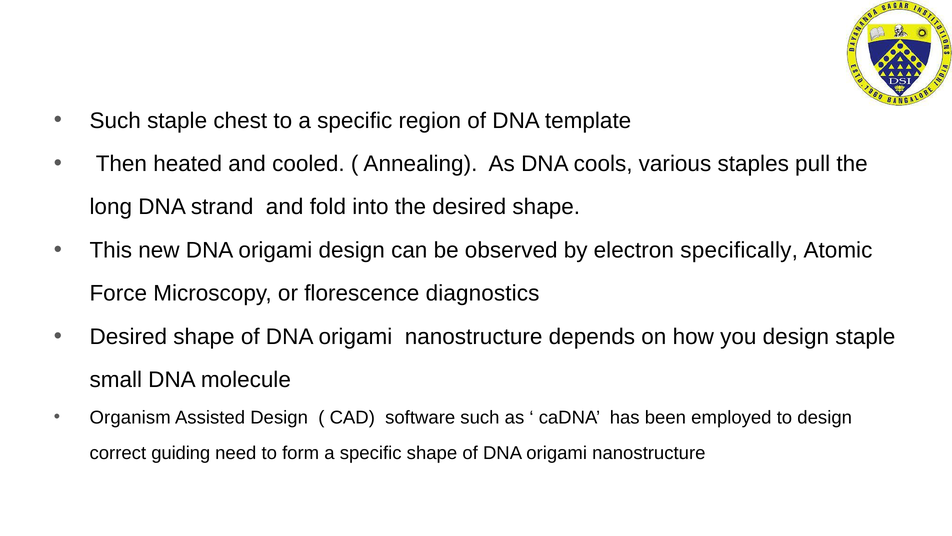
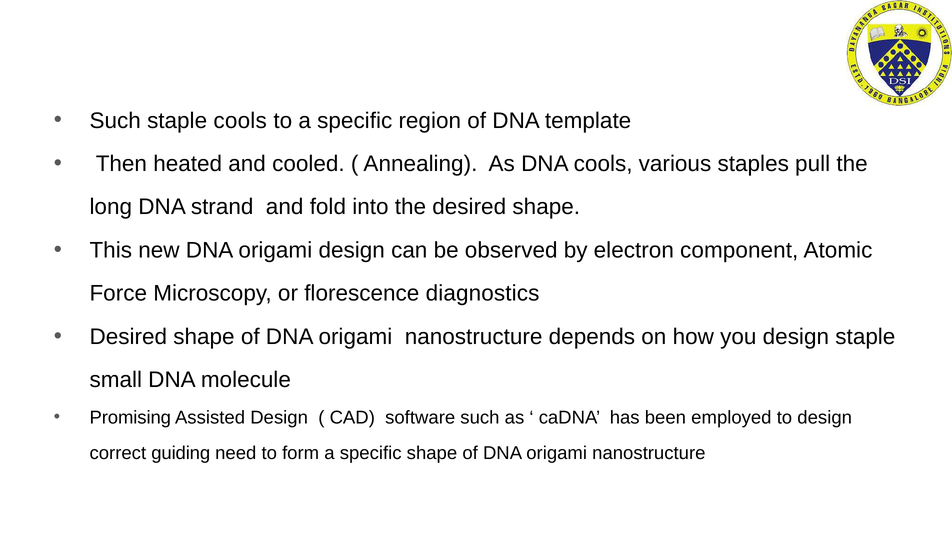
staple chest: chest -> cools
specifically: specifically -> component
Organism: Organism -> Promising
